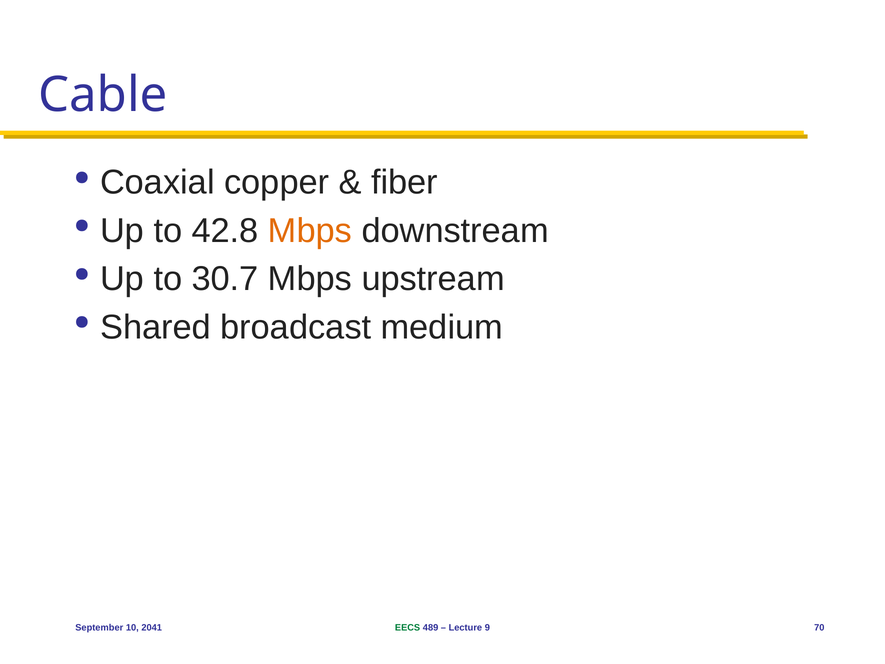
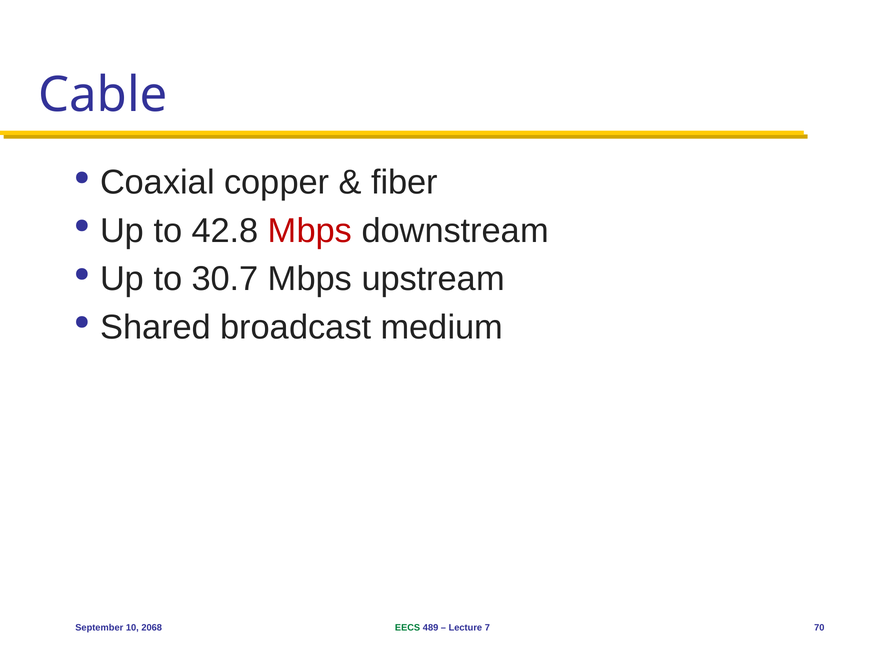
Mbps at (310, 231) colour: orange -> red
2041: 2041 -> 2068
9: 9 -> 7
